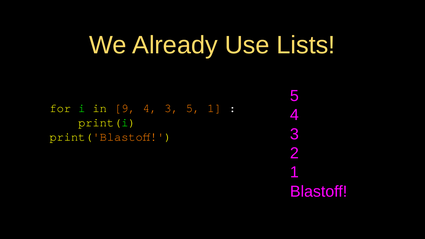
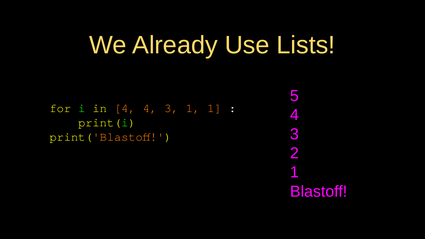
in 9: 9 -> 4
3 5: 5 -> 1
